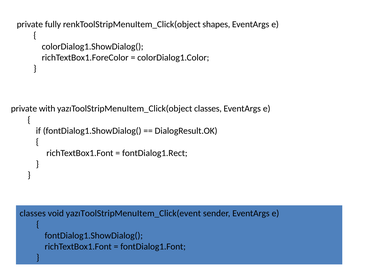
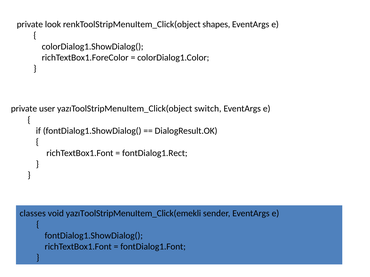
fully: fully -> look
with: with -> user
yazıToolStripMenuItem_Click(object classes: classes -> switch
yazıToolStripMenuItem_Click(event: yazıToolStripMenuItem_Click(event -> yazıToolStripMenuItem_Click(emekli
